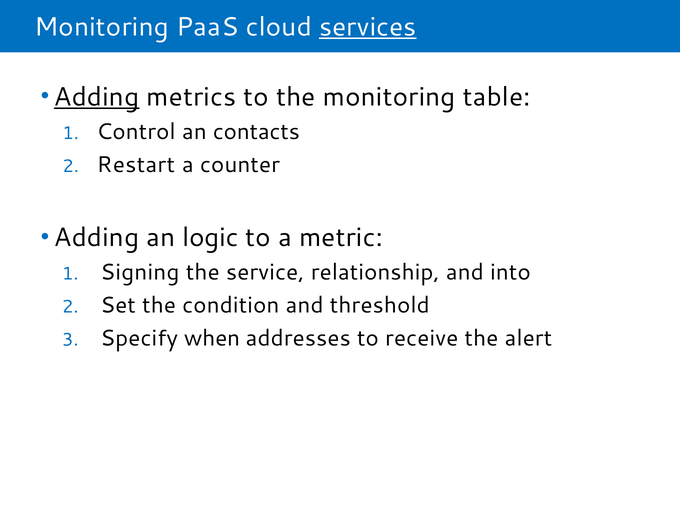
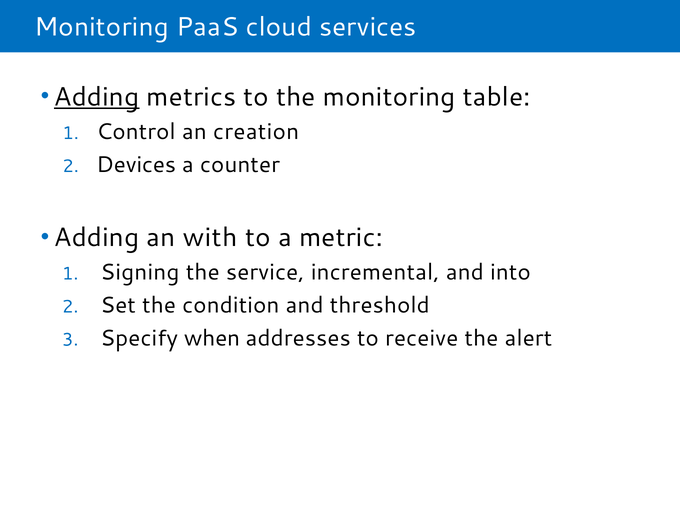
services underline: present -> none
contacts: contacts -> creation
Restart: Restart -> Devices
logic: logic -> with
relationship: relationship -> incremental
